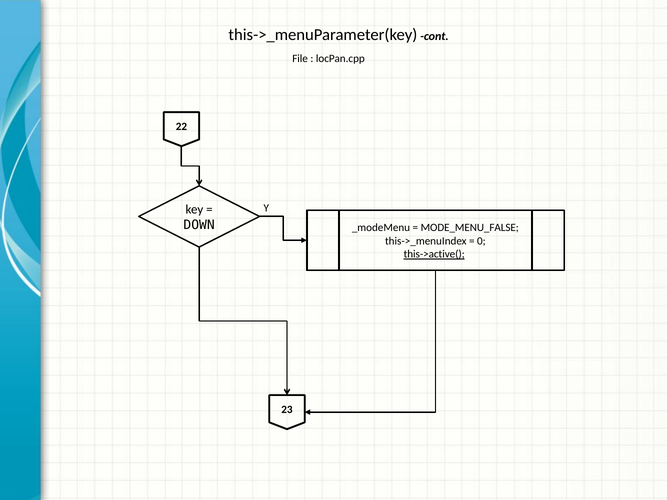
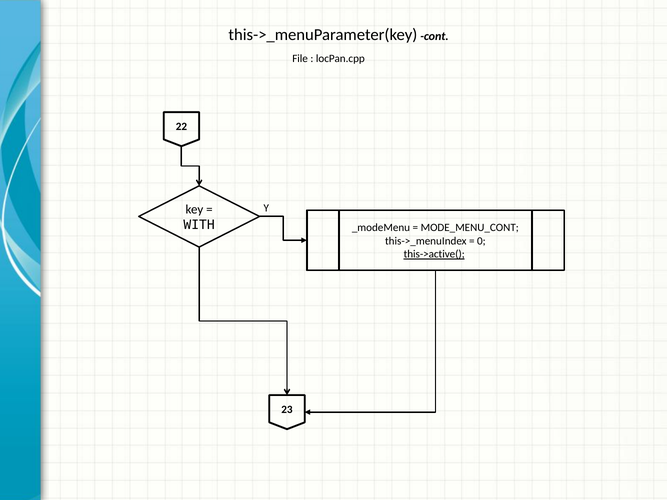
DOWN: DOWN -> WITH
MODE_MENU_FALSE: MODE_MENU_FALSE -> MODE_MENU_CONT
